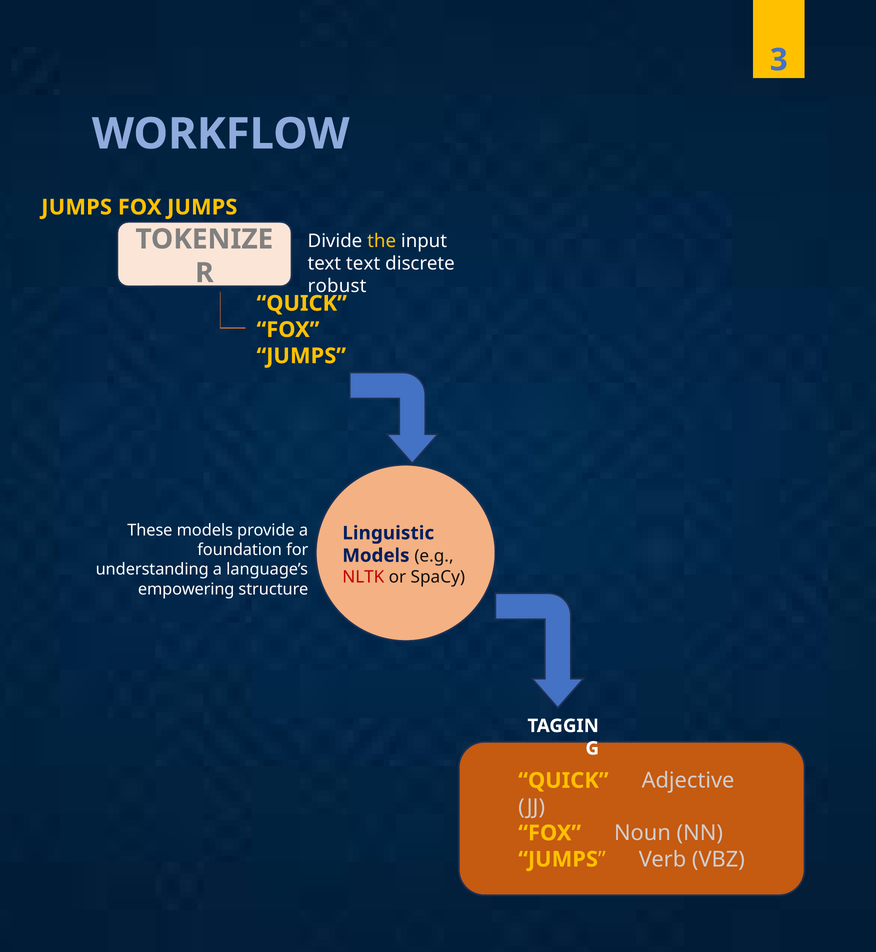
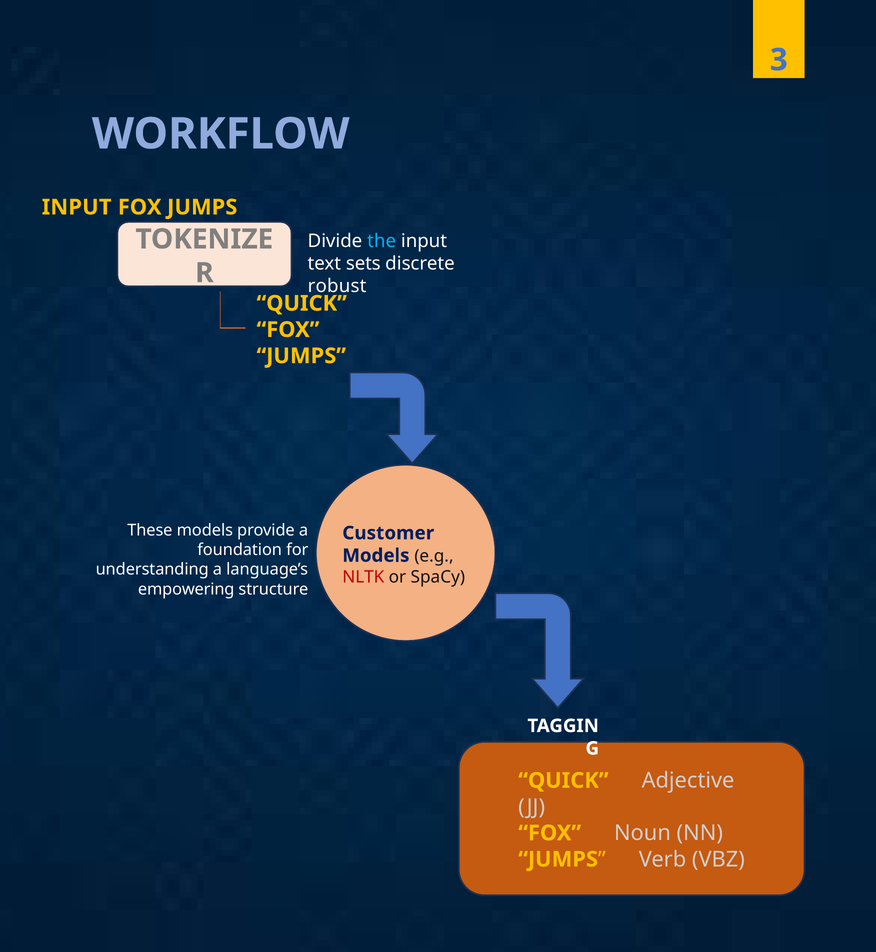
JUMPS at (77, 207): JUMPS -> INPUT
the colour: yellow -> light blue
text text: text -> sets
Linguistic: Linguistic -> Customer
